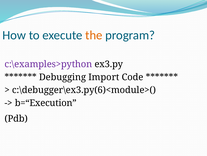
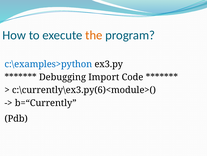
c:\examples>python colour: purple -> blue
c:\debugger\ex3.py(6)<module>(: c:\debugger\ex3.py(6)<module>( -> c:\currently\ex3.py(6)<module>(
b=“Execution: b=“Execution -> b=“Currently
